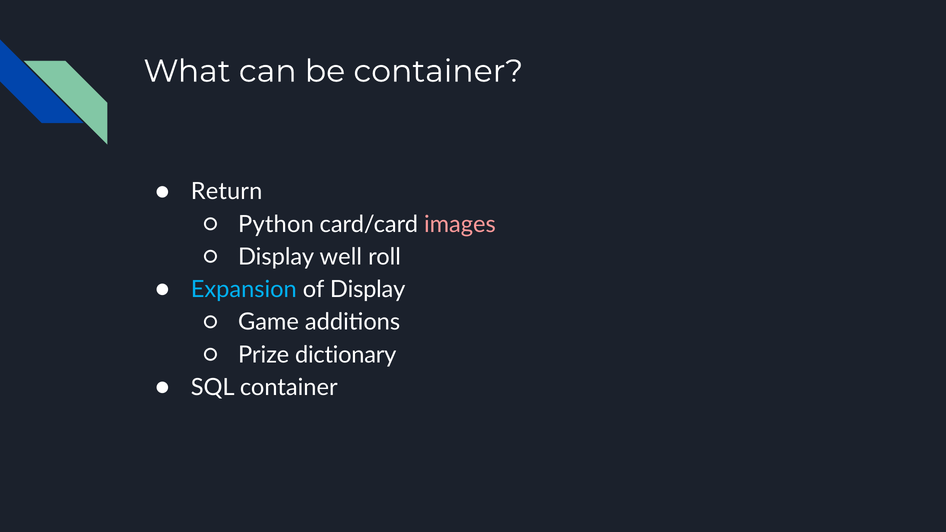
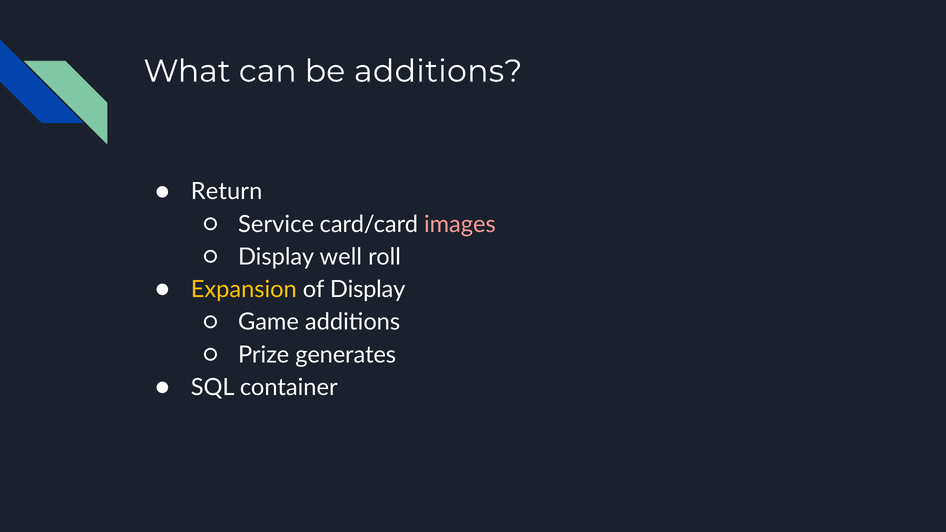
be container: container -> additions
Python: Python -> Service
Expansion colour: light blue -> yellow
dictionary: dictionary -> generates
